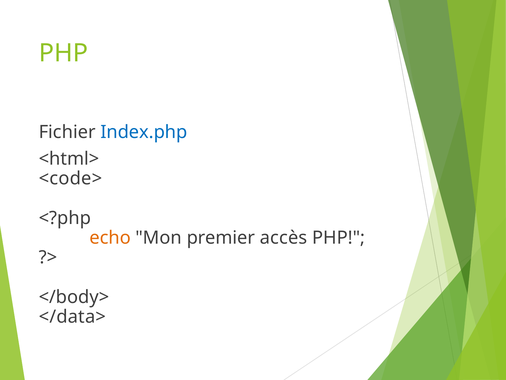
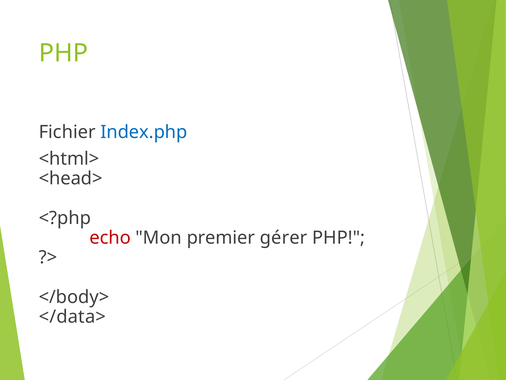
<code>: <code> -> <head>
echo colour: orange -> red
accès: accès -> gérer
